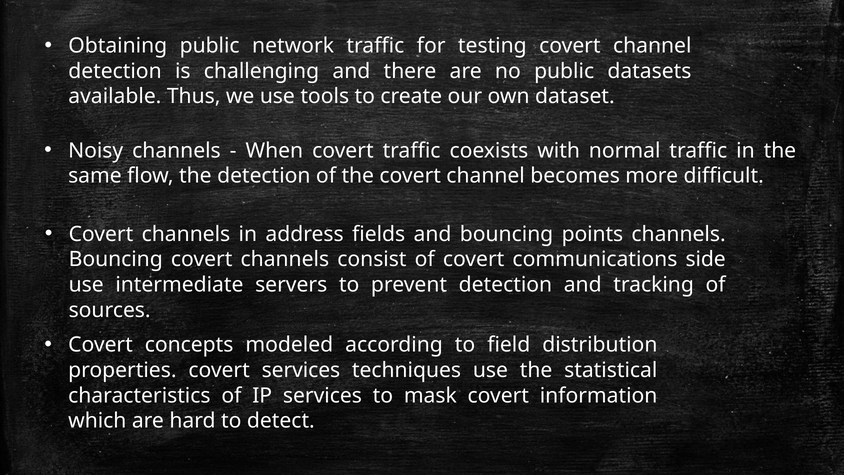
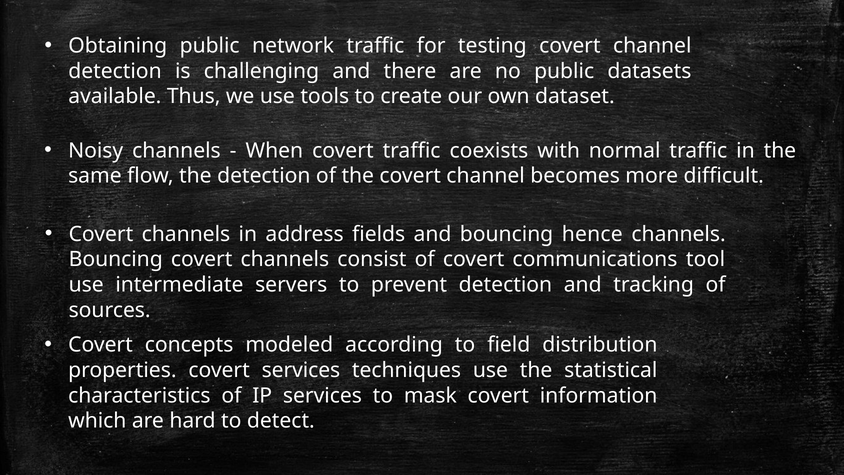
points: points -> hence
side: side -> tool
